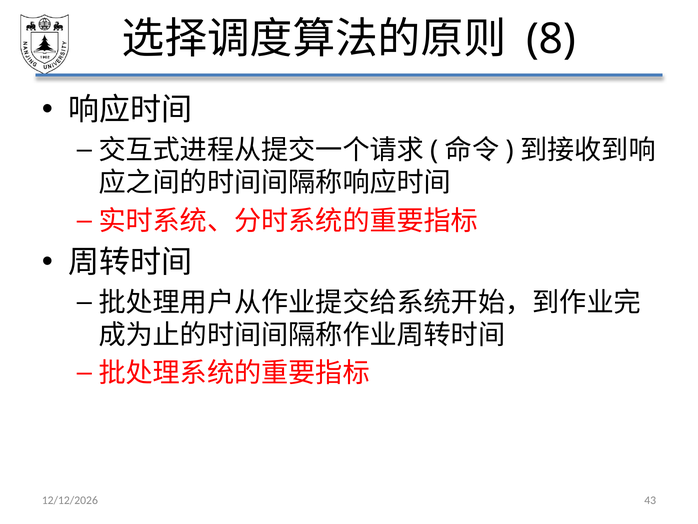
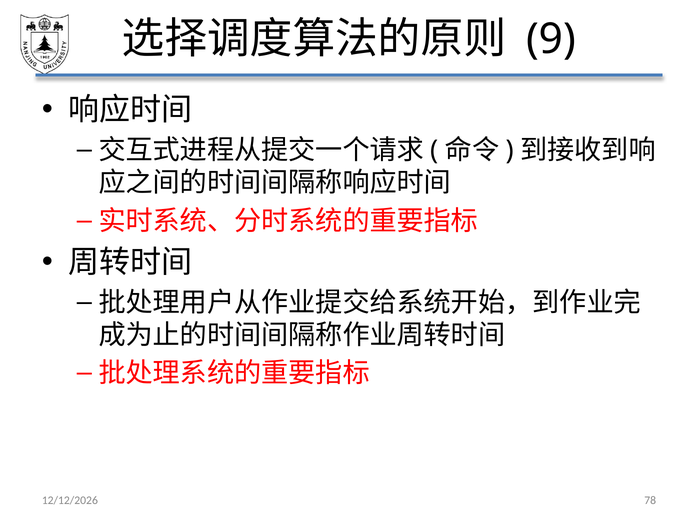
8: 8 -> 9
43: 43 -> 78
